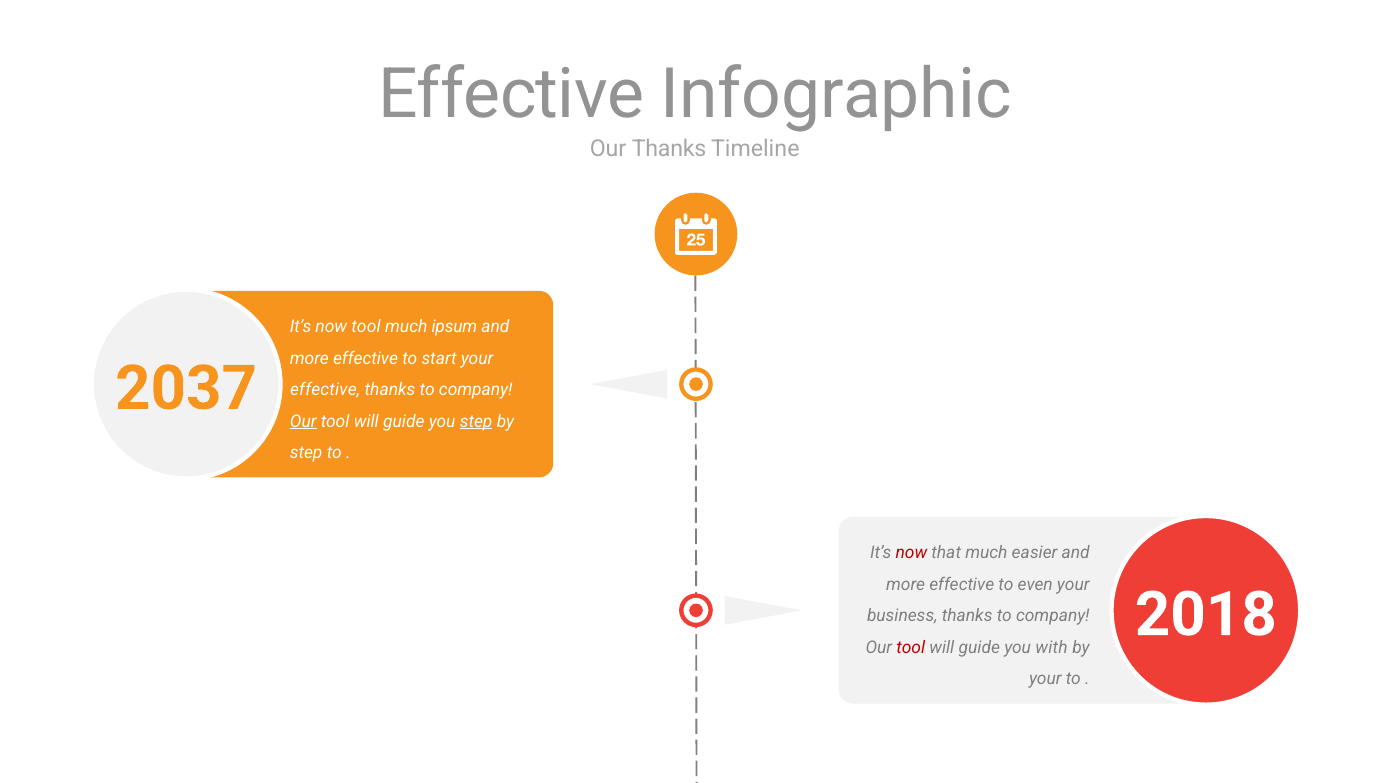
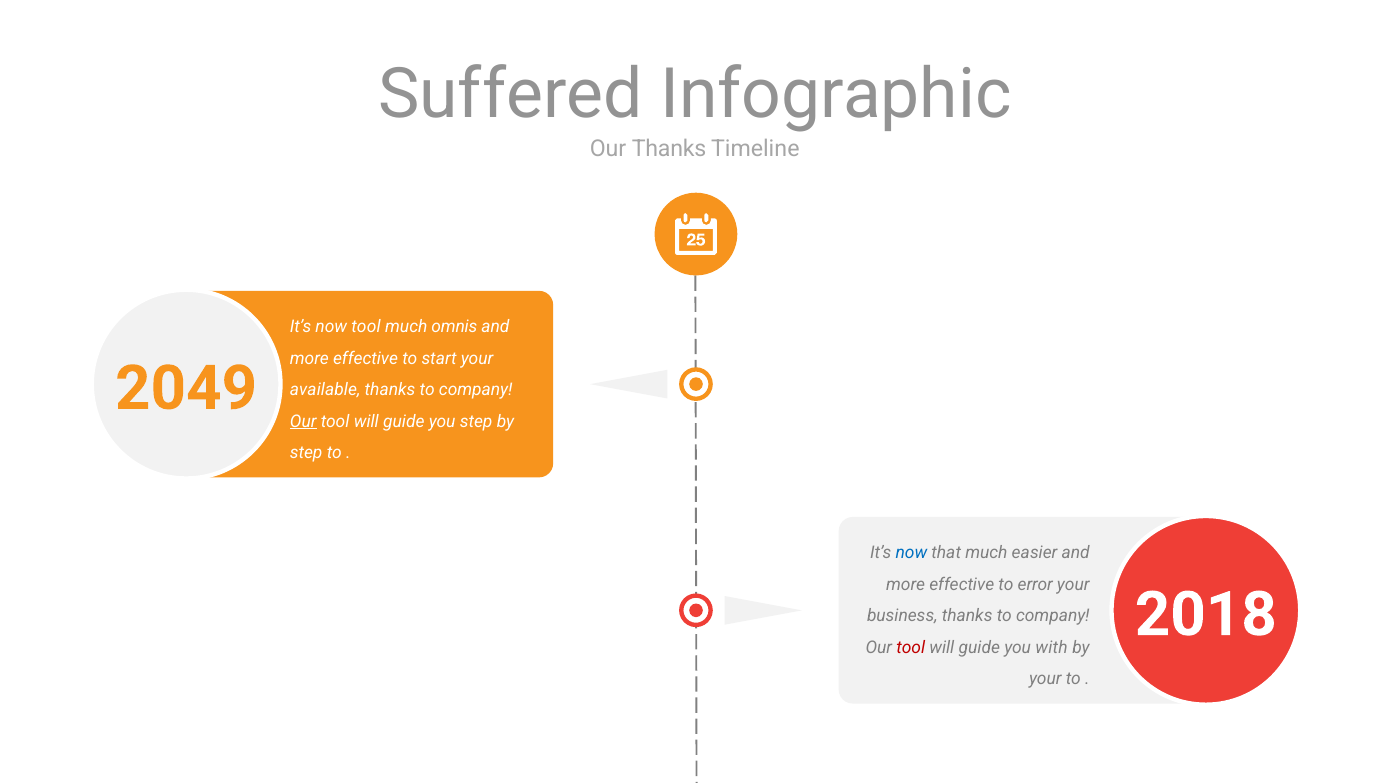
Effective at (511, 94): Effective -> Suffered
ipsum: ipsum -> omnis
2037: 2037 -> 2049
effective at (325, 390): effective -> available
step at (476, 421) underline: present -> none
now at (911, 553) colour: red -> blue
even: even -> error
